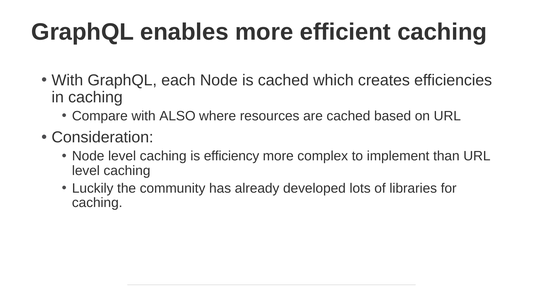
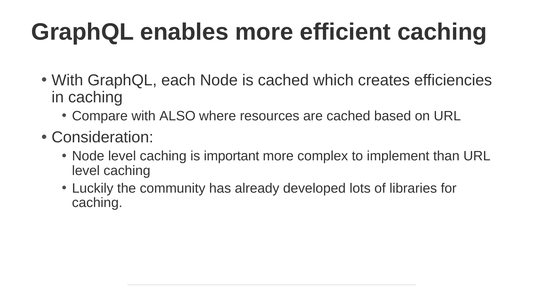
efficiency: efficiency -> important
